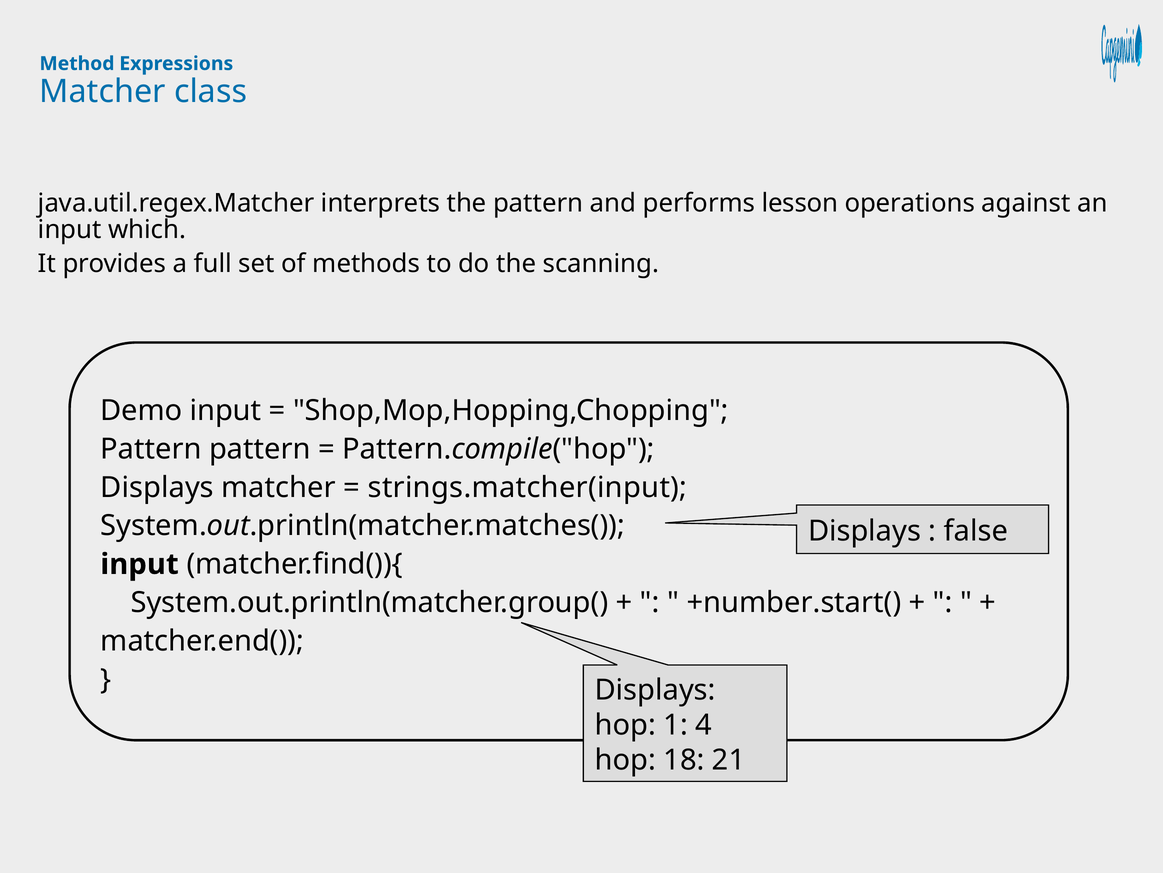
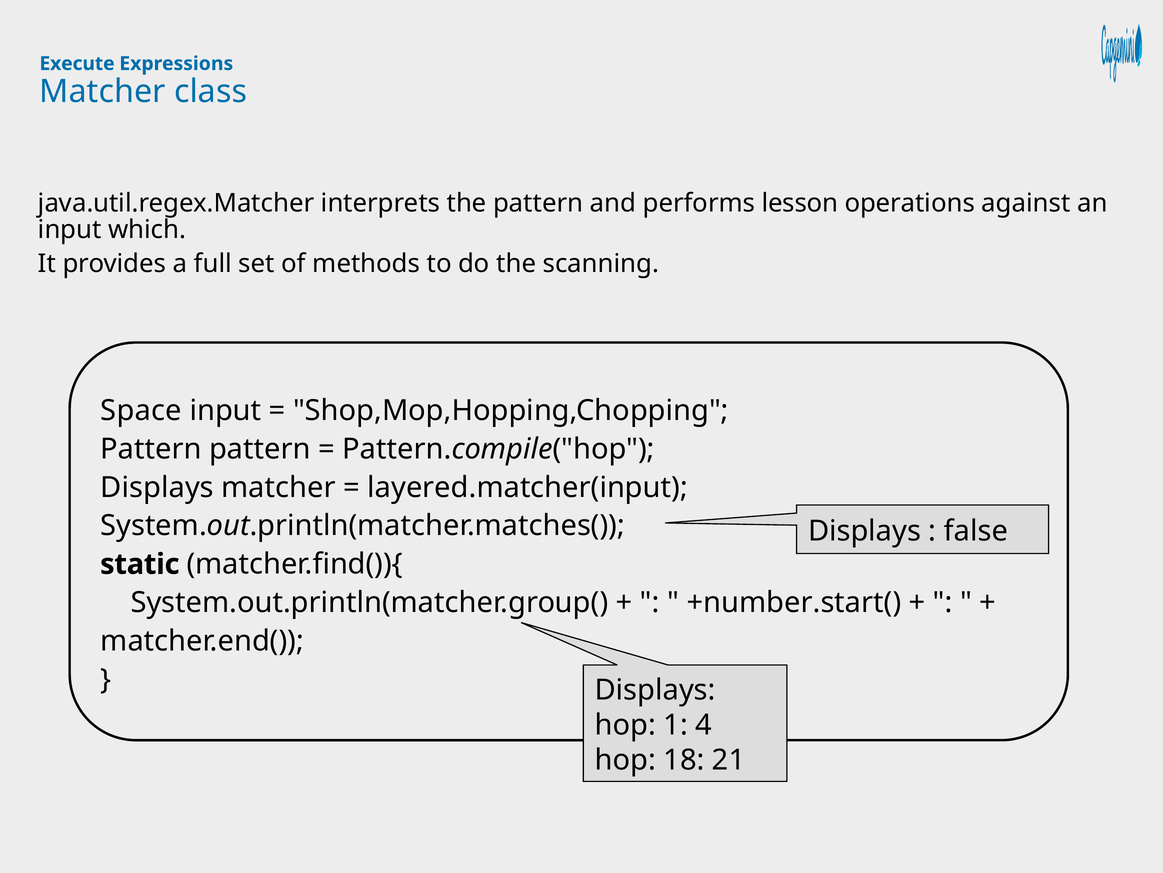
Method: Method -> Execute
Demo: Demo -> Space
strings.matcher(input: strings.matcher(input -> layered.matcher(input
input at (140, 564): input -> static
